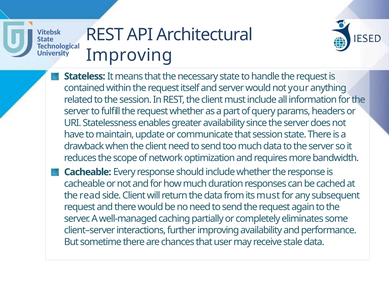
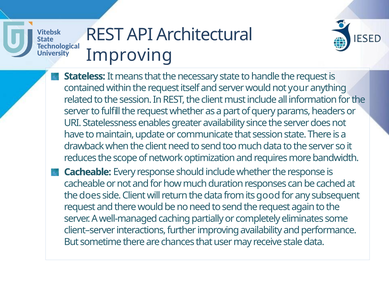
the read: read -> does
its must: must -> good
